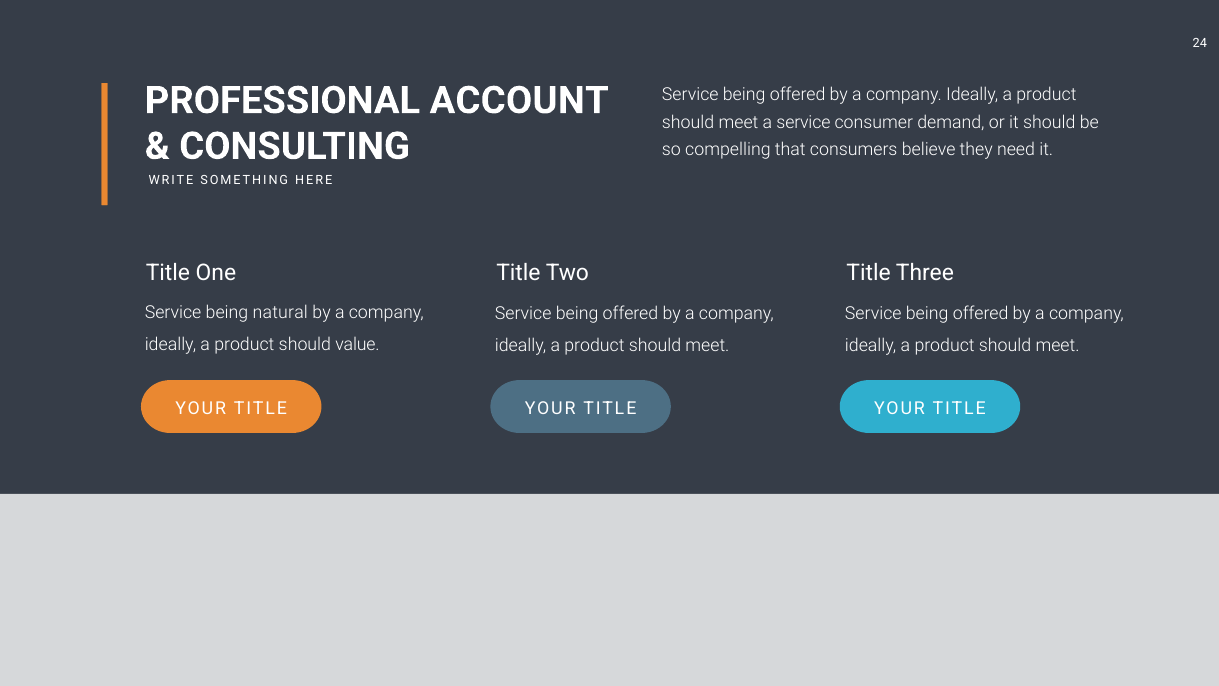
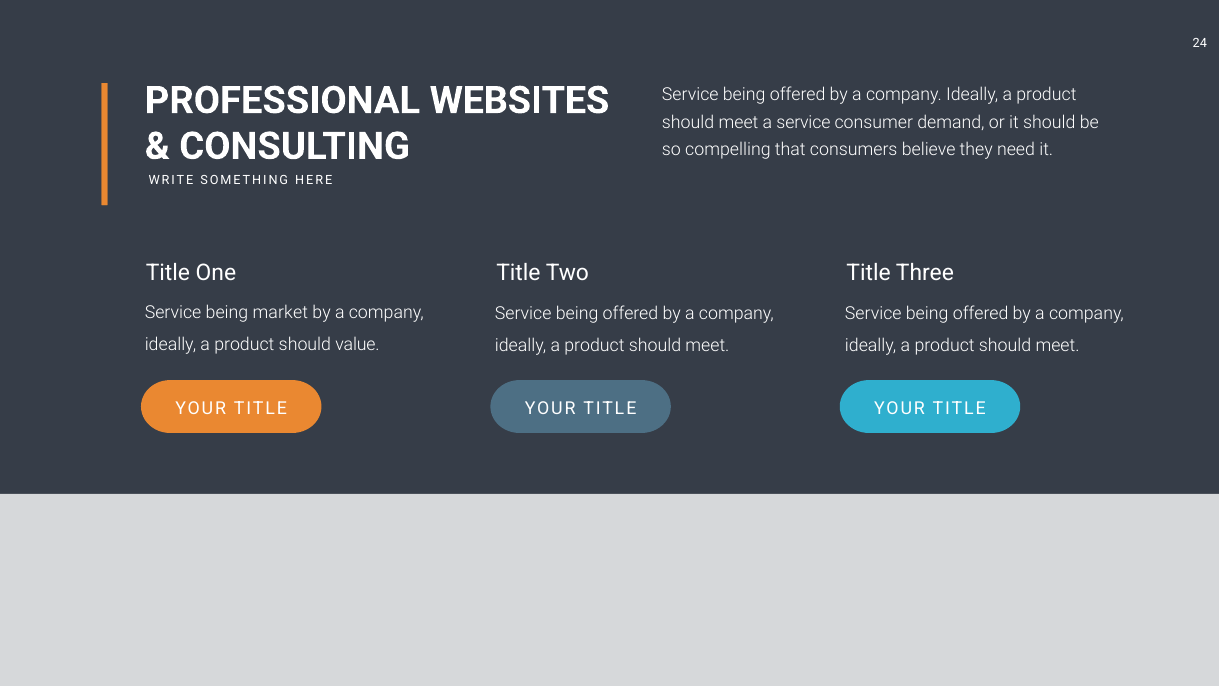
ACCOUNT: ACCOUNT -> WEBSITES
natural: natural -> market
